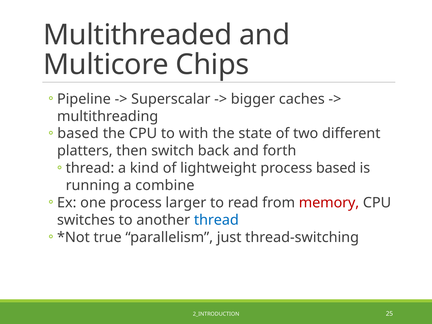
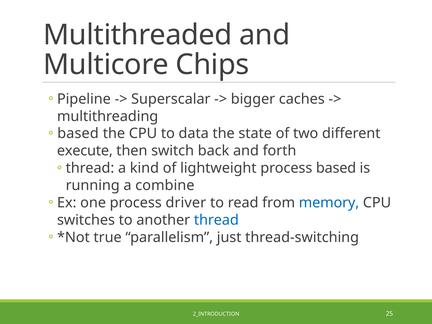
with: with -> data
platters: platters -> execute
larger: larger -> driver
memory colour: red -> blue
